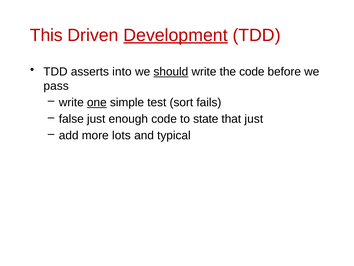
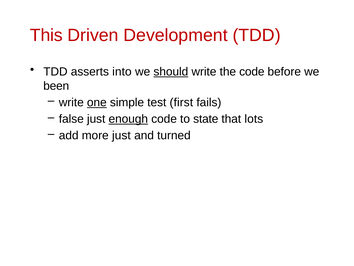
Development underline: present -> none
pass: pass -> been
sort: sort -> first
enough underline: none -> present
that just: just -> lots
more lots: lots -> just
typical: typical -> turned
